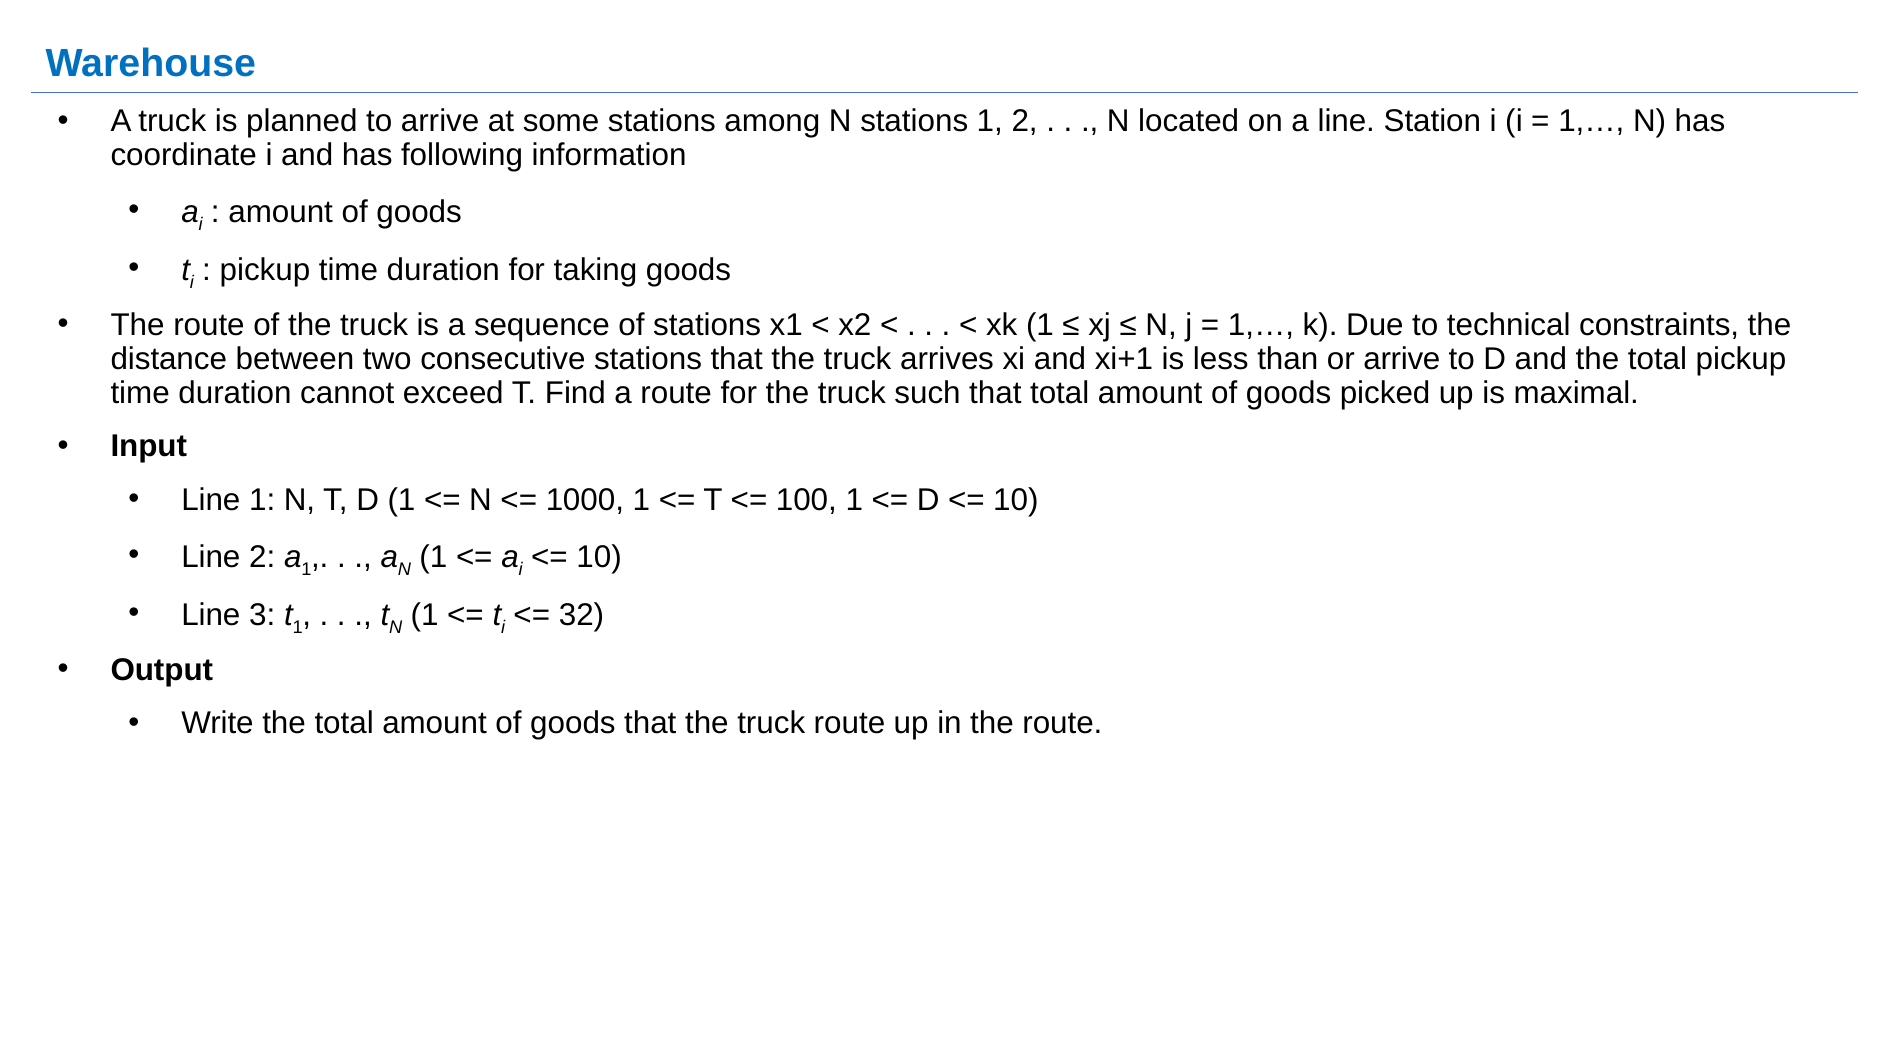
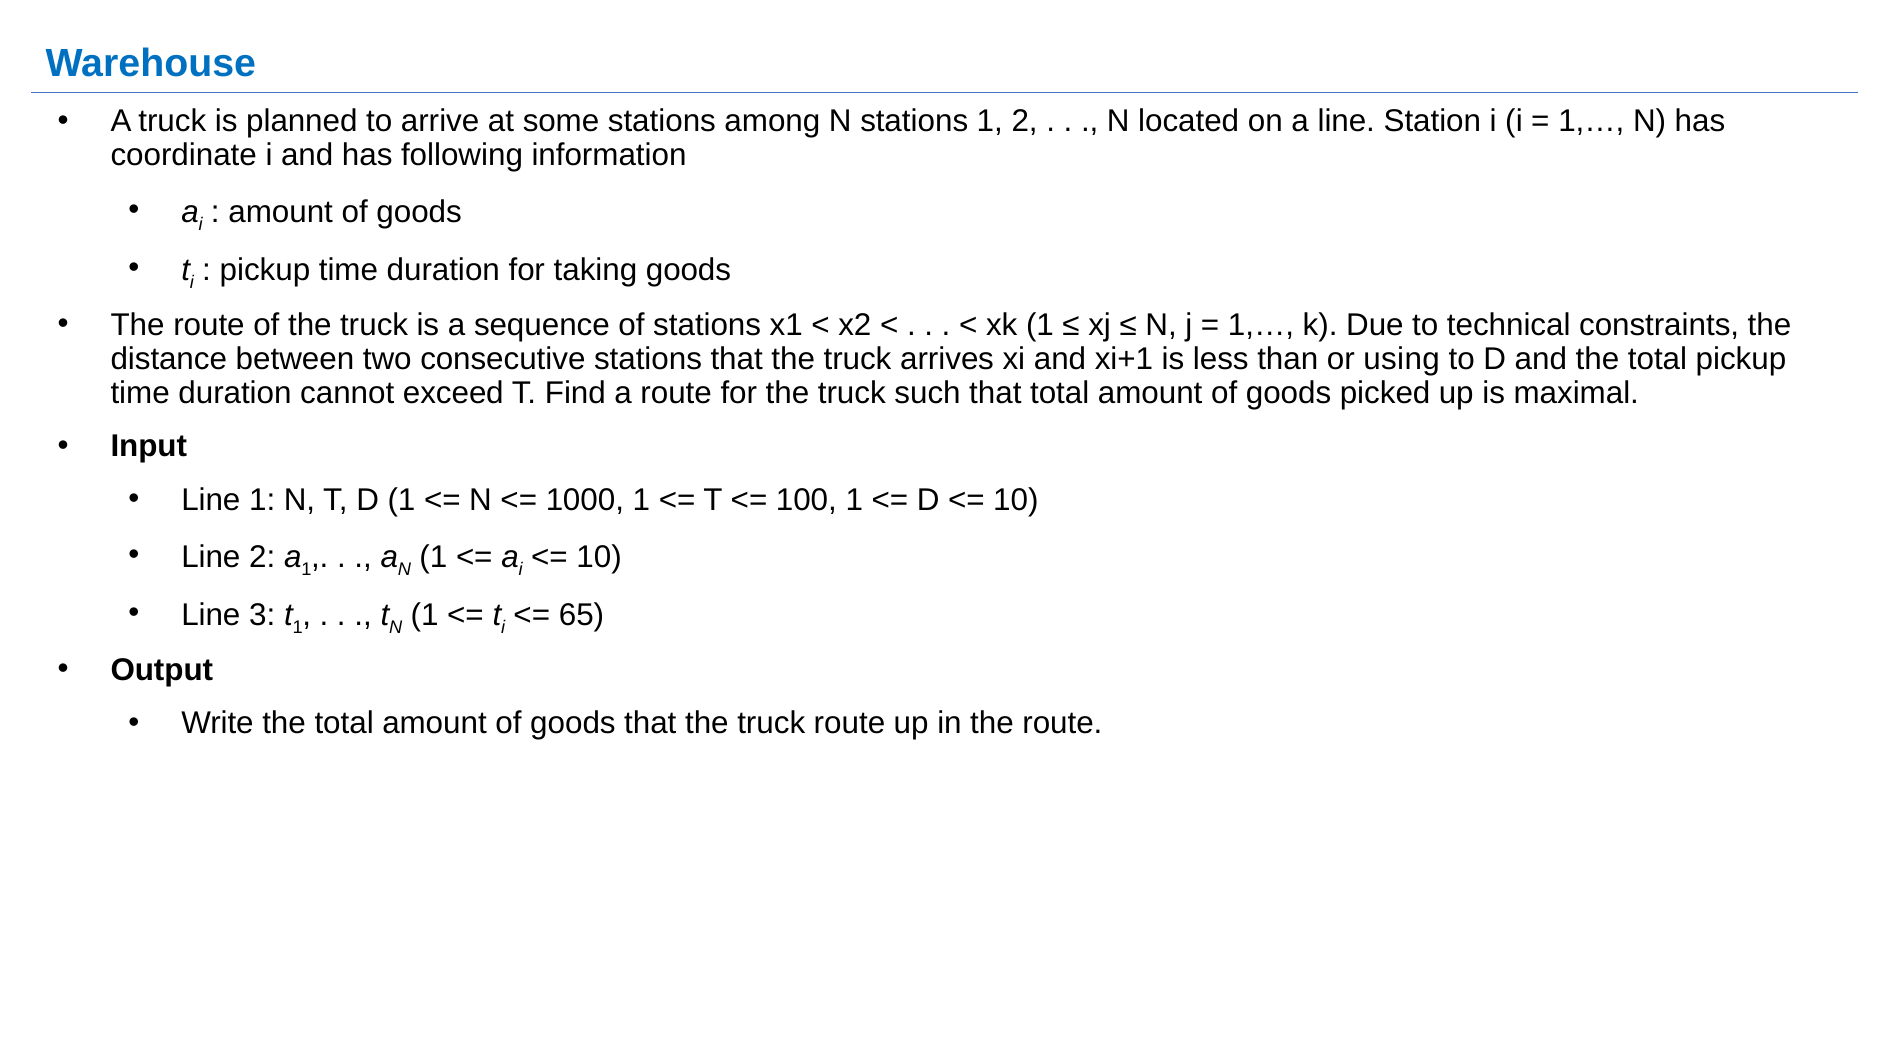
or arrive: arrive -> using
32: 32 -> 65
